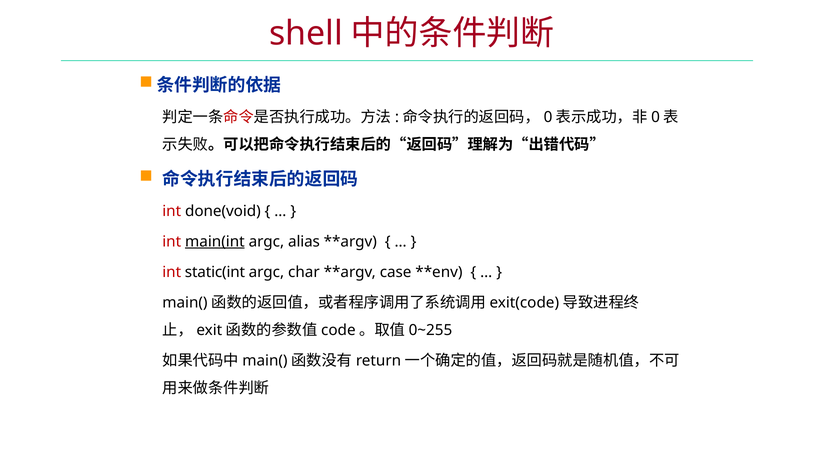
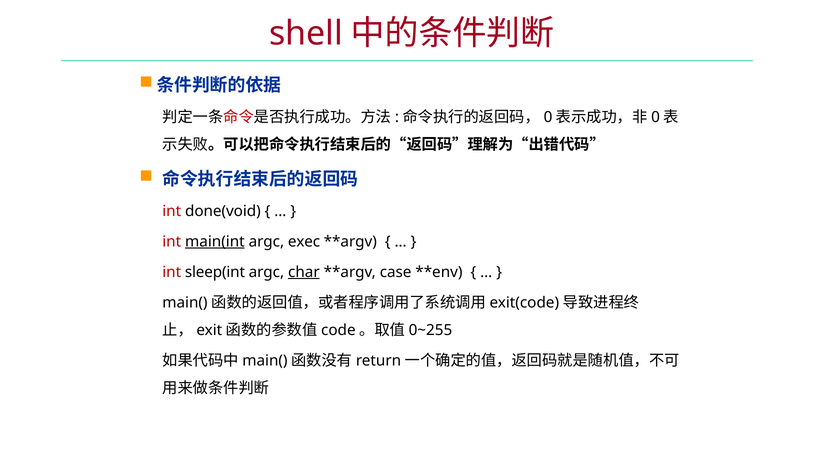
alias: alias -> exec
static(int: static(int -> sleep(int
char underline: none -> present
